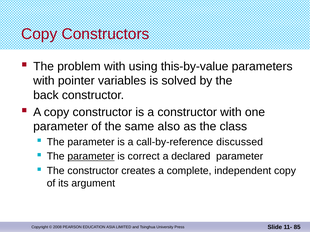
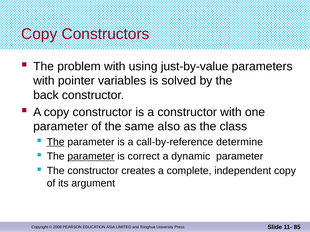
this-by-value: this-by-value -> just-by-value
The at (56, 142) underline: none -> present
discussed: discussed -> determine
declared: declared -> dynamic
